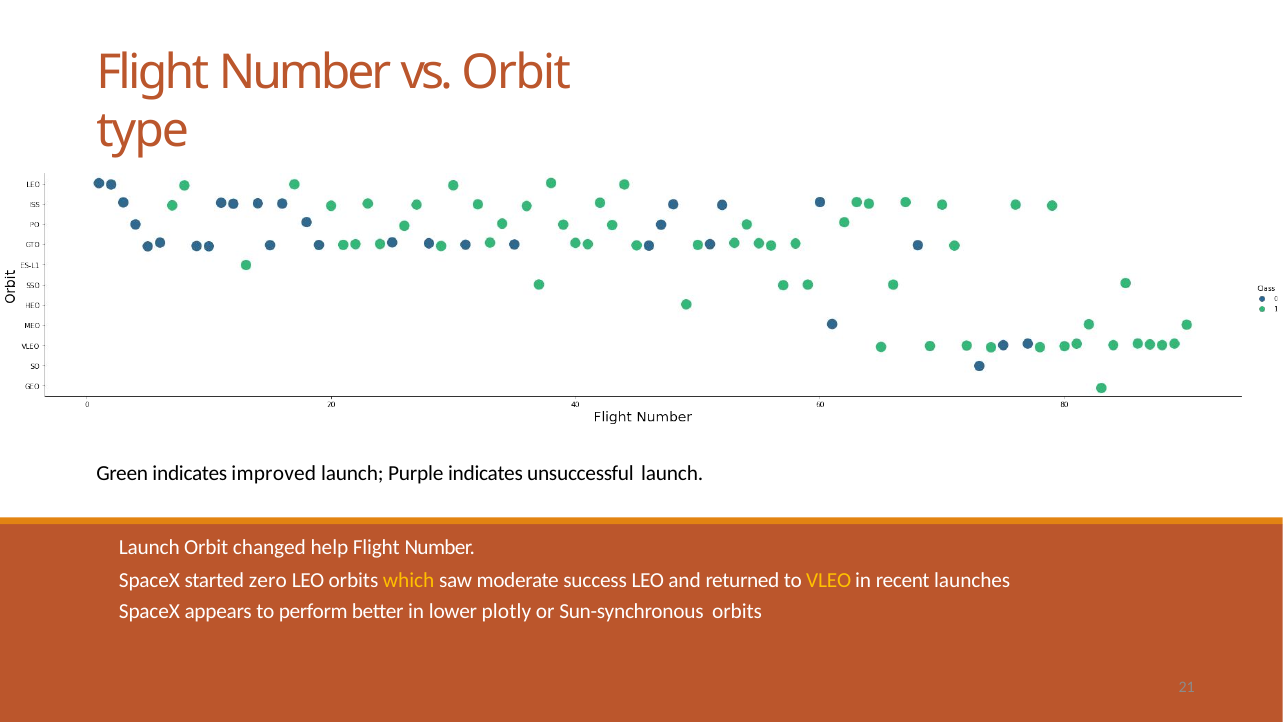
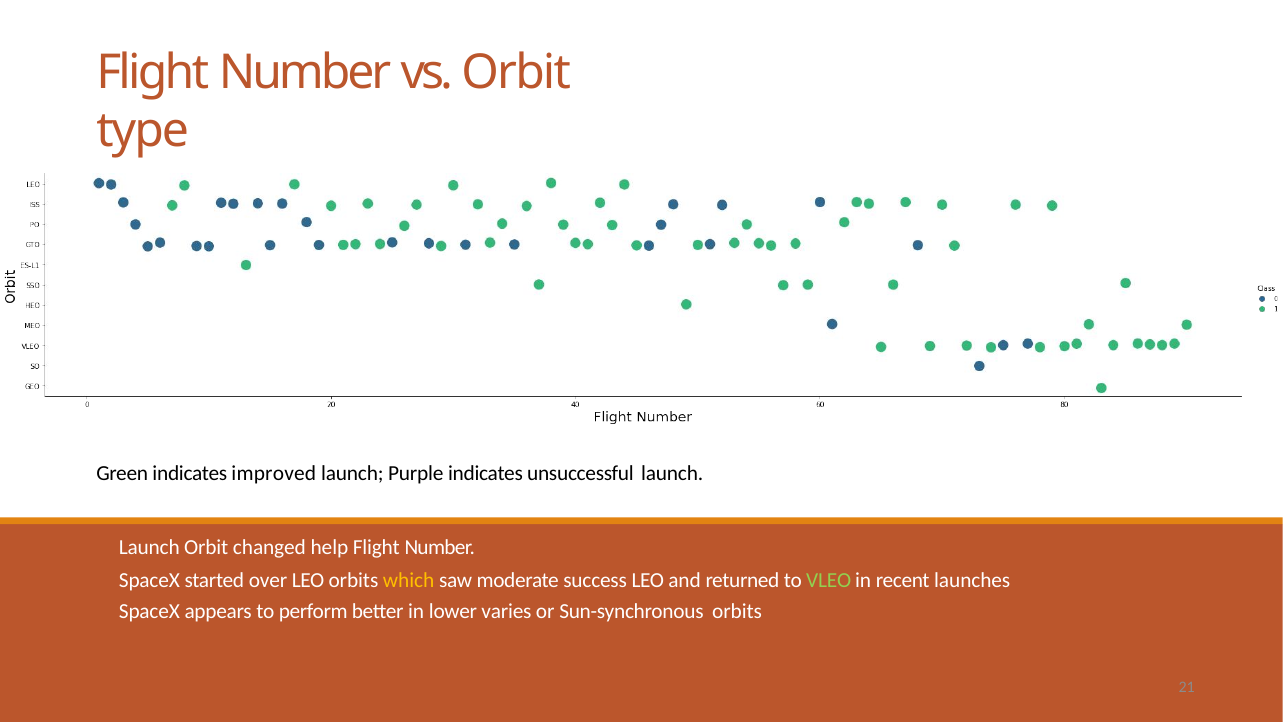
zero: zero -> over
VLEO colour: yellow -> light green
plotly: plotly -> varies
